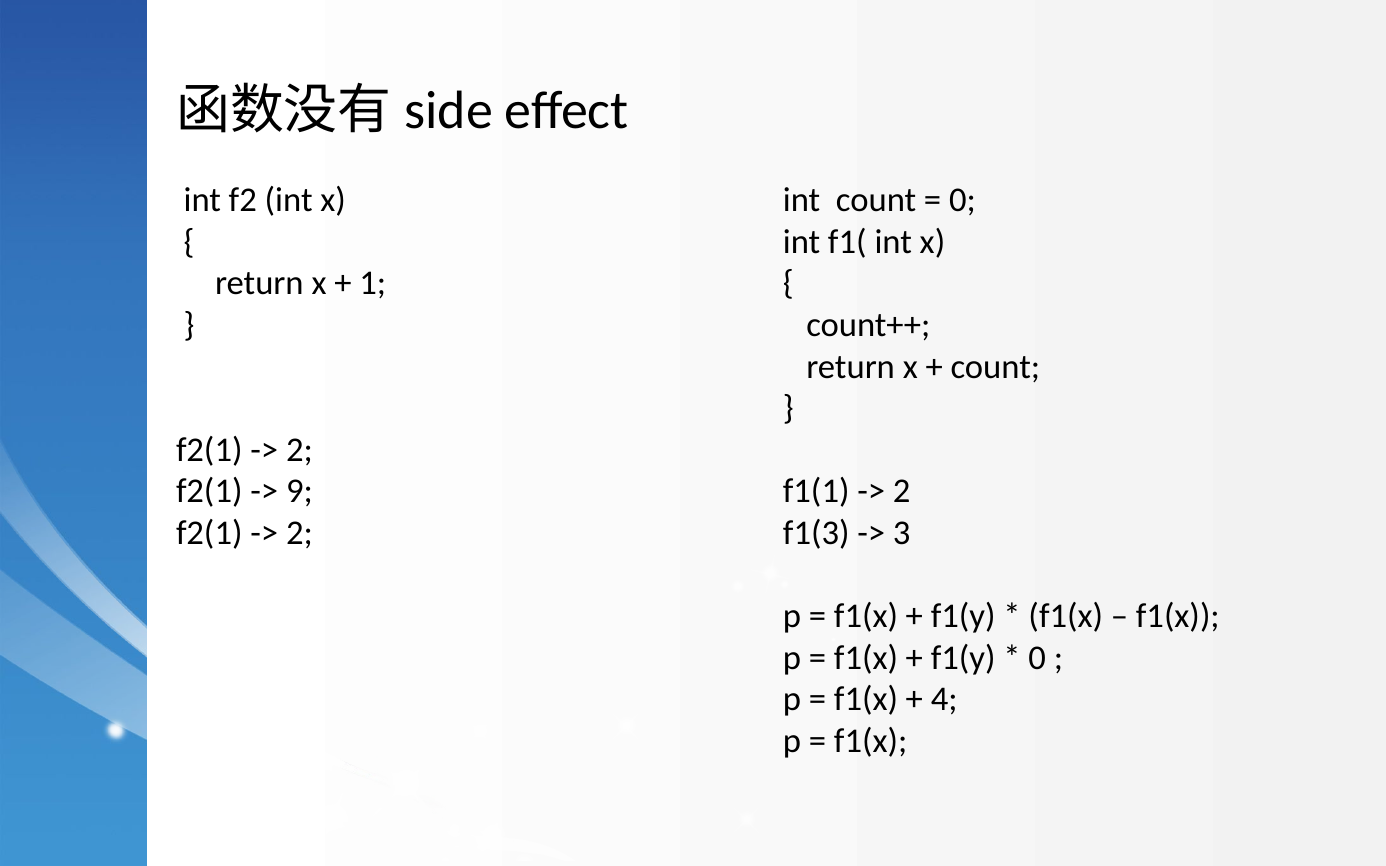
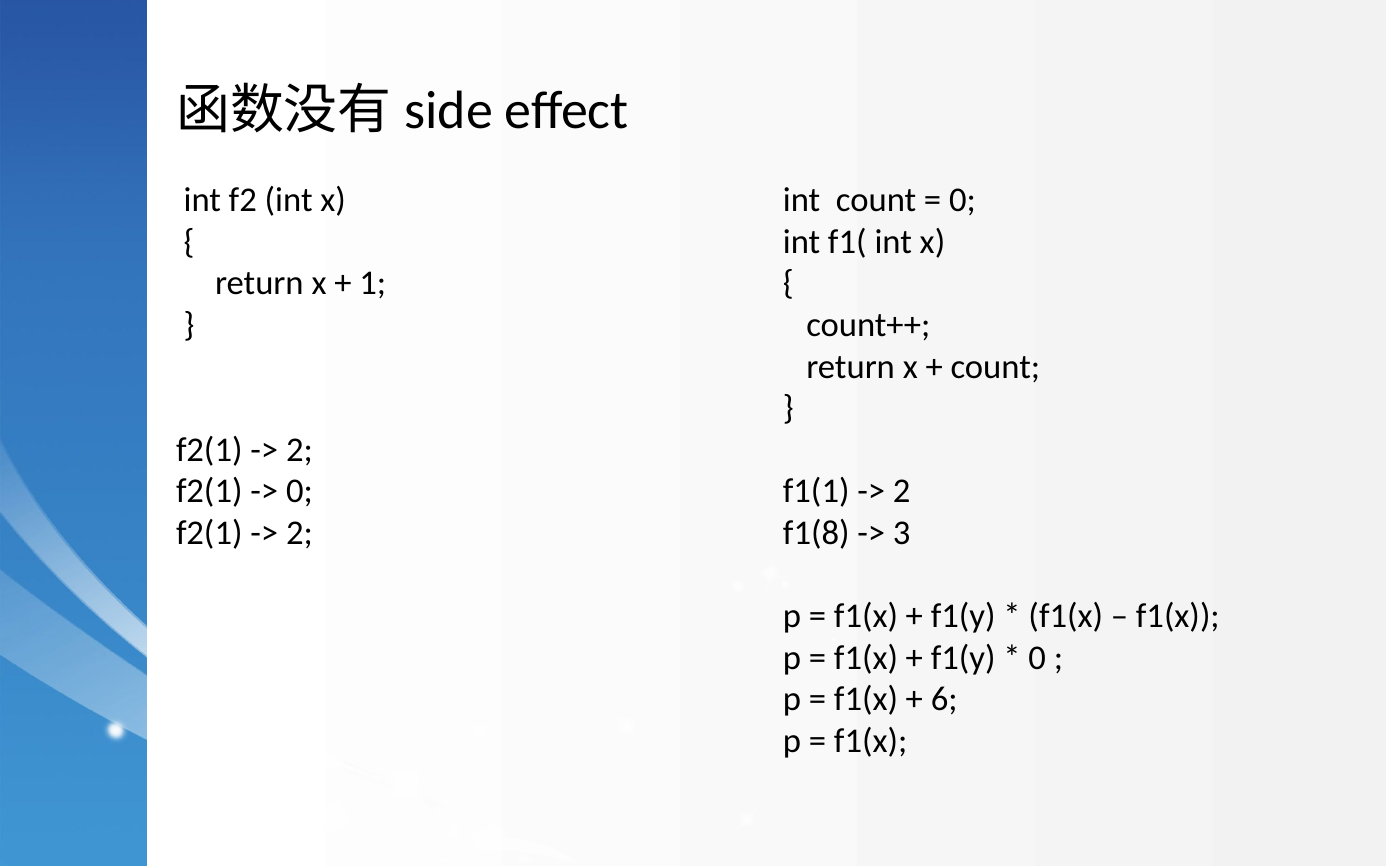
9 at (299, 491): 9 -> 0
f1(3: f1(3 -> f1(8
4: 4 -> 6
